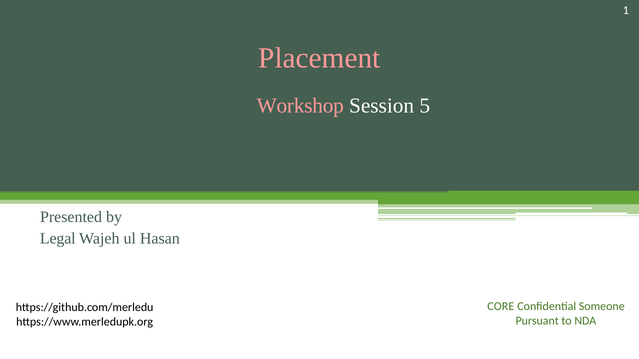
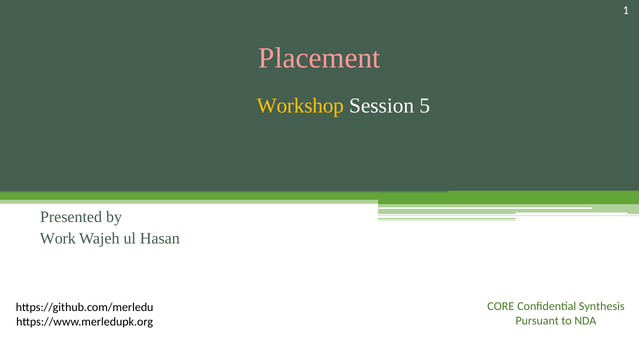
Workshop colour: pink -> yellow
Legal: Legal -> Work
Someone: Someone -> Synthesis
